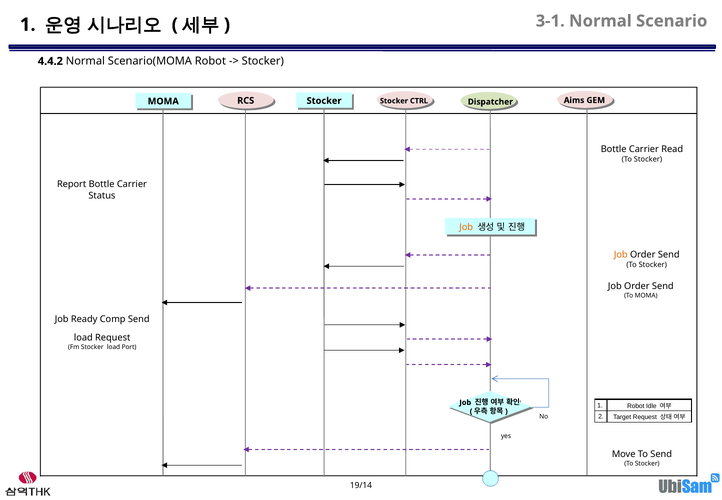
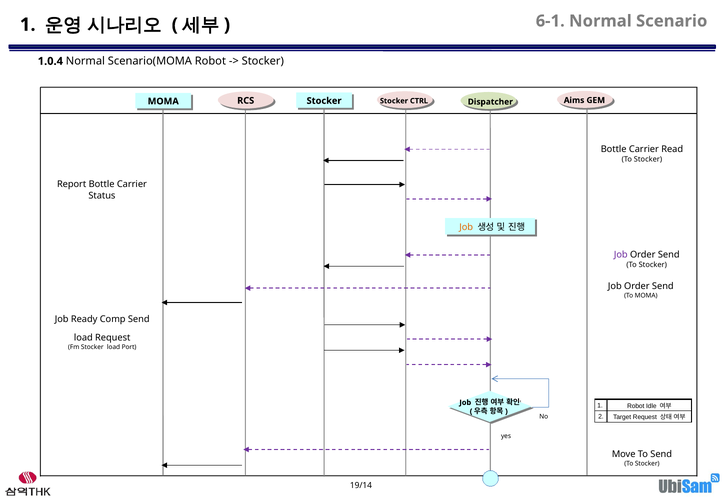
3-1: 3-1 -> 6-1
4.4.2: 4.4.2 -> 1.0.4
Job at (621, 255) colour: orange -> purple
